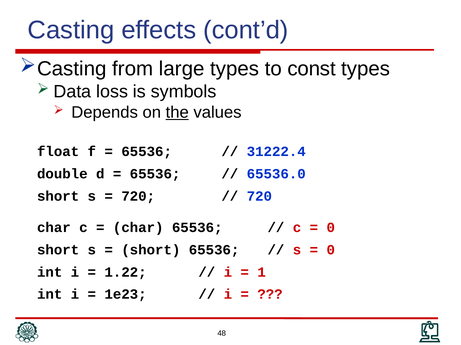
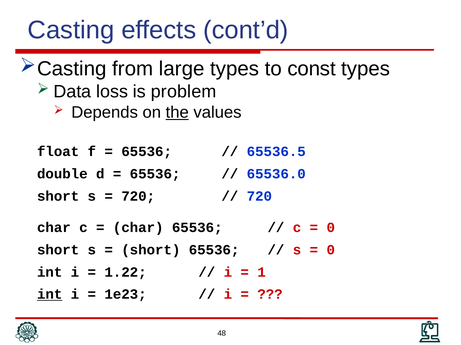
symbols: symbols -> problem
31222.4: 31222.4 -> 65536.5
int at (50, 295) underline: none -> present
